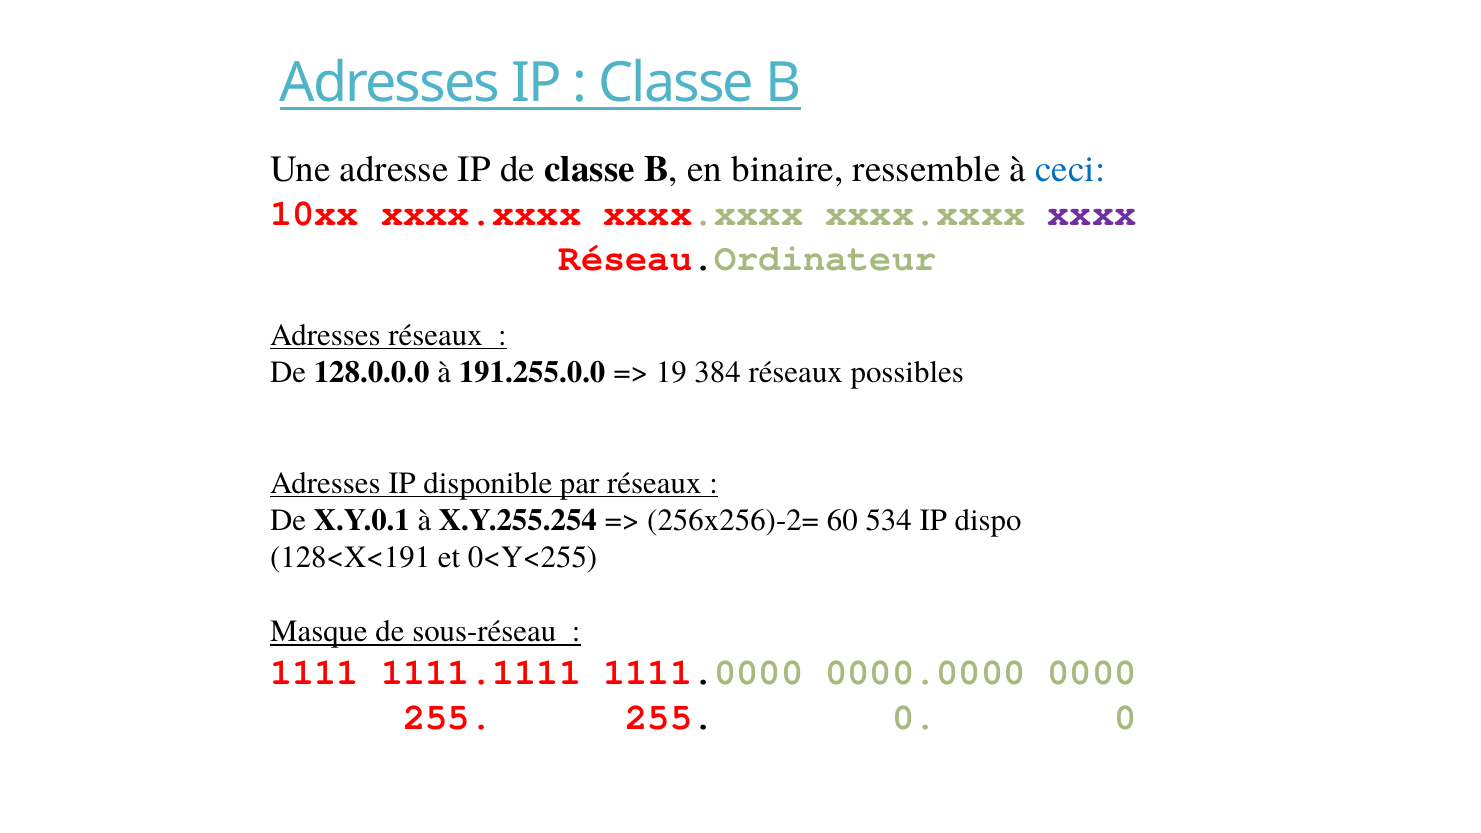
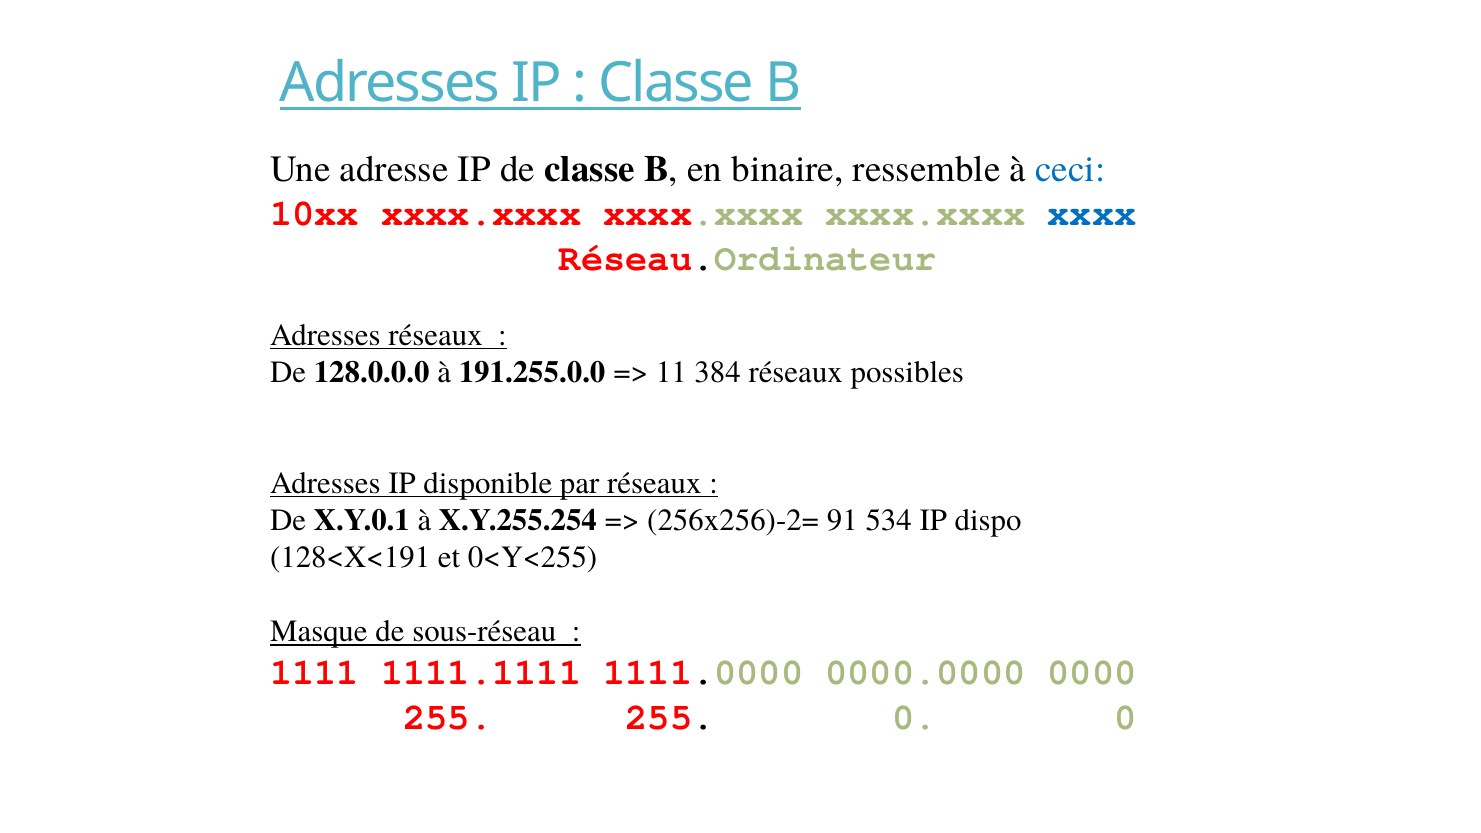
xxxx colour: purple -> blue
19: 19 -> 11
60: 60 -> 91
